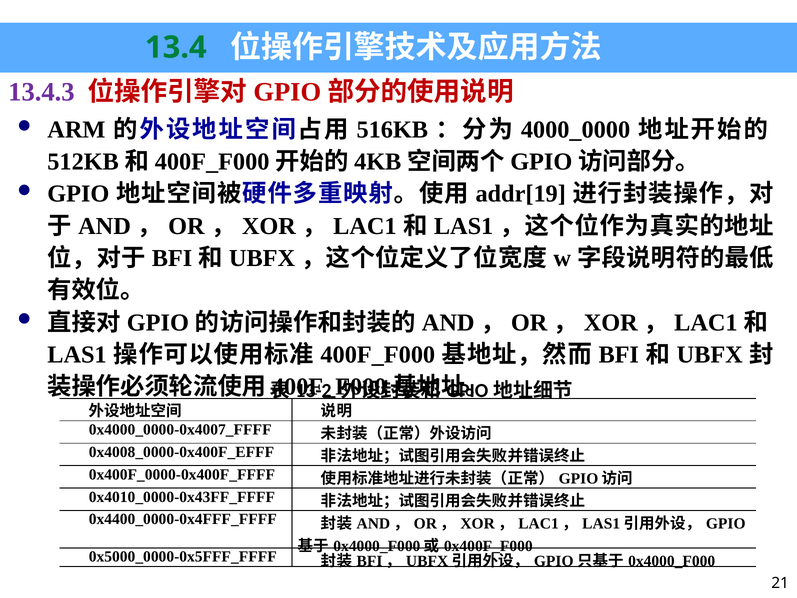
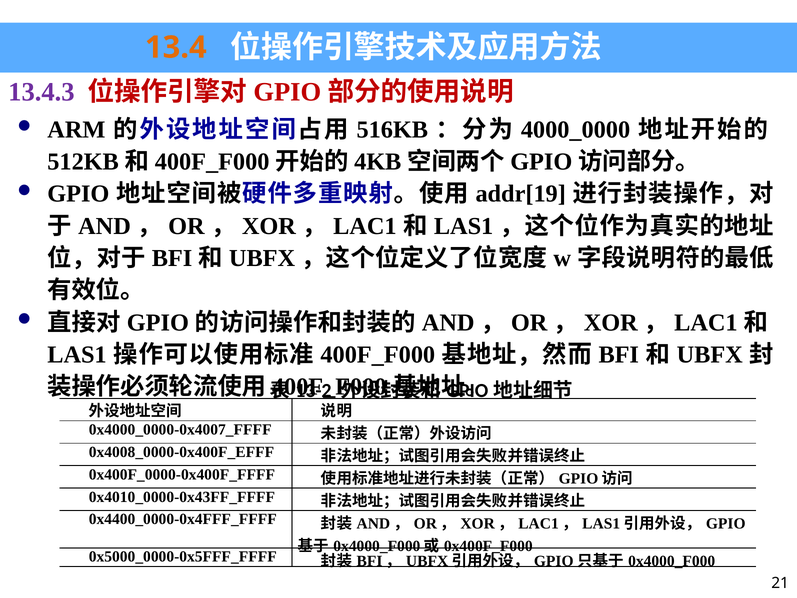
13.4 colour: green -> orange
